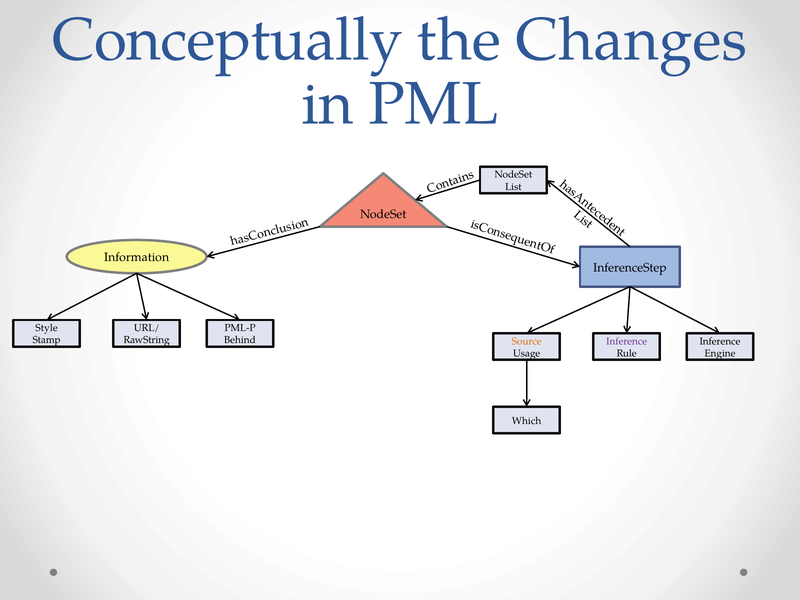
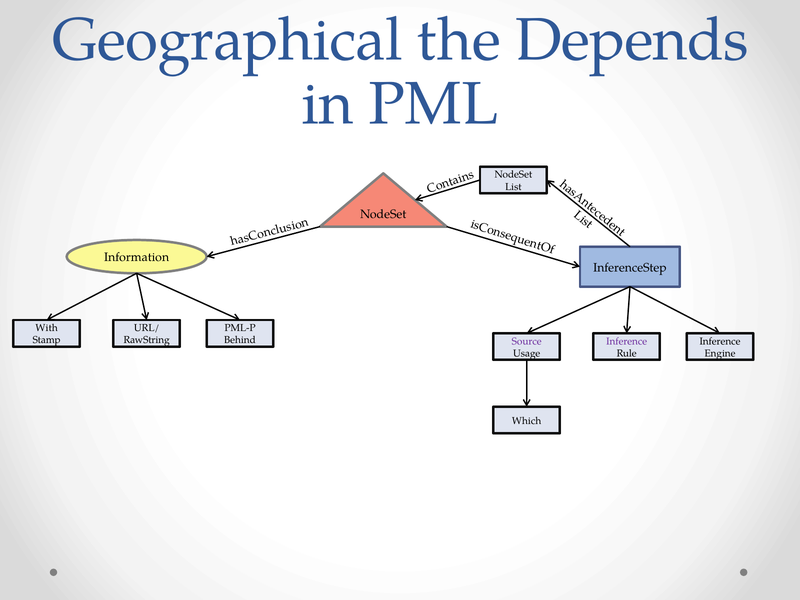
Conceptually: Conceptually -> Geographical
Changes: Changes -> Depends
Style: Style -> With
Source colour: orange -> purple
